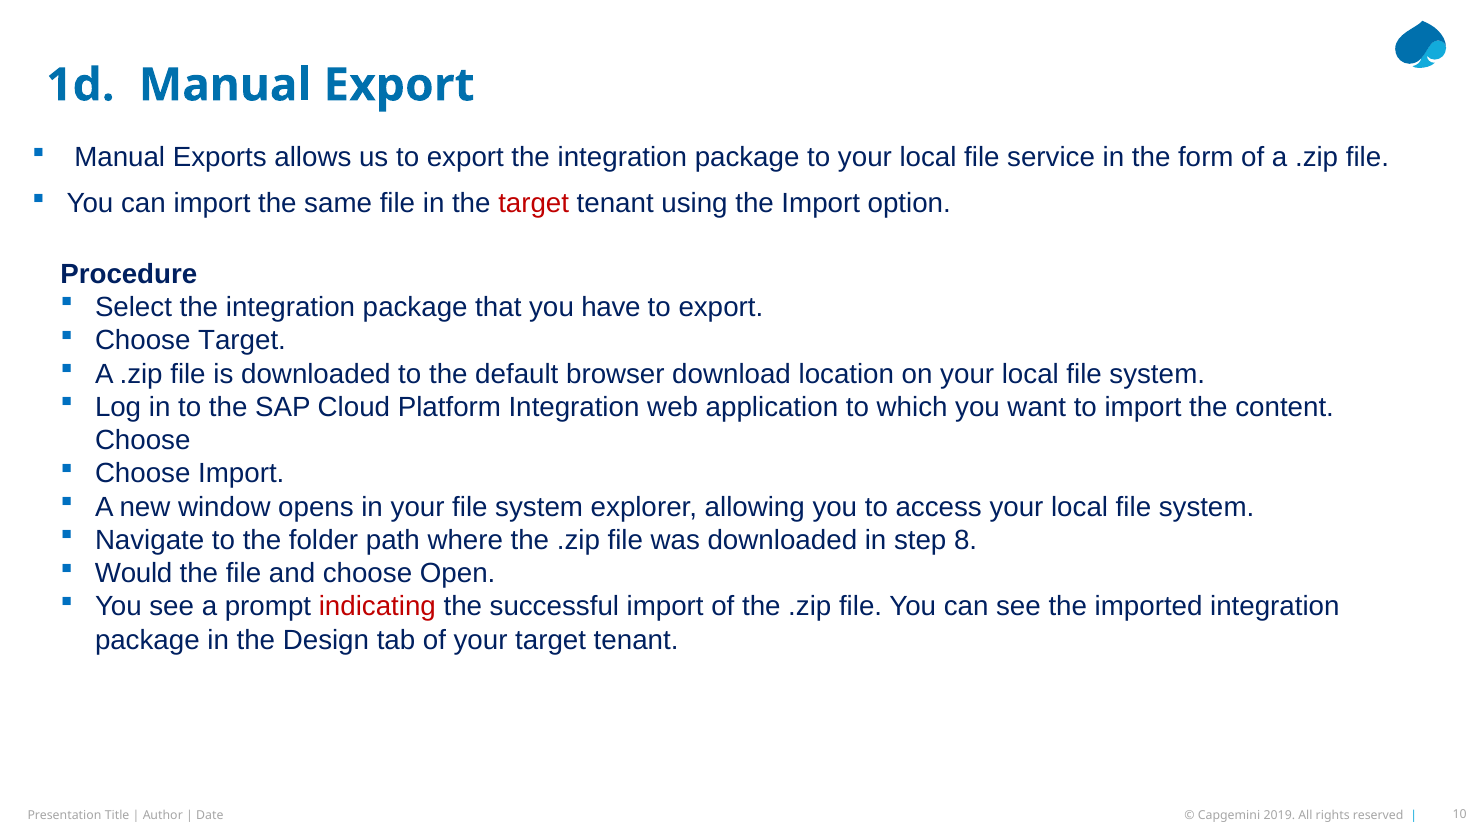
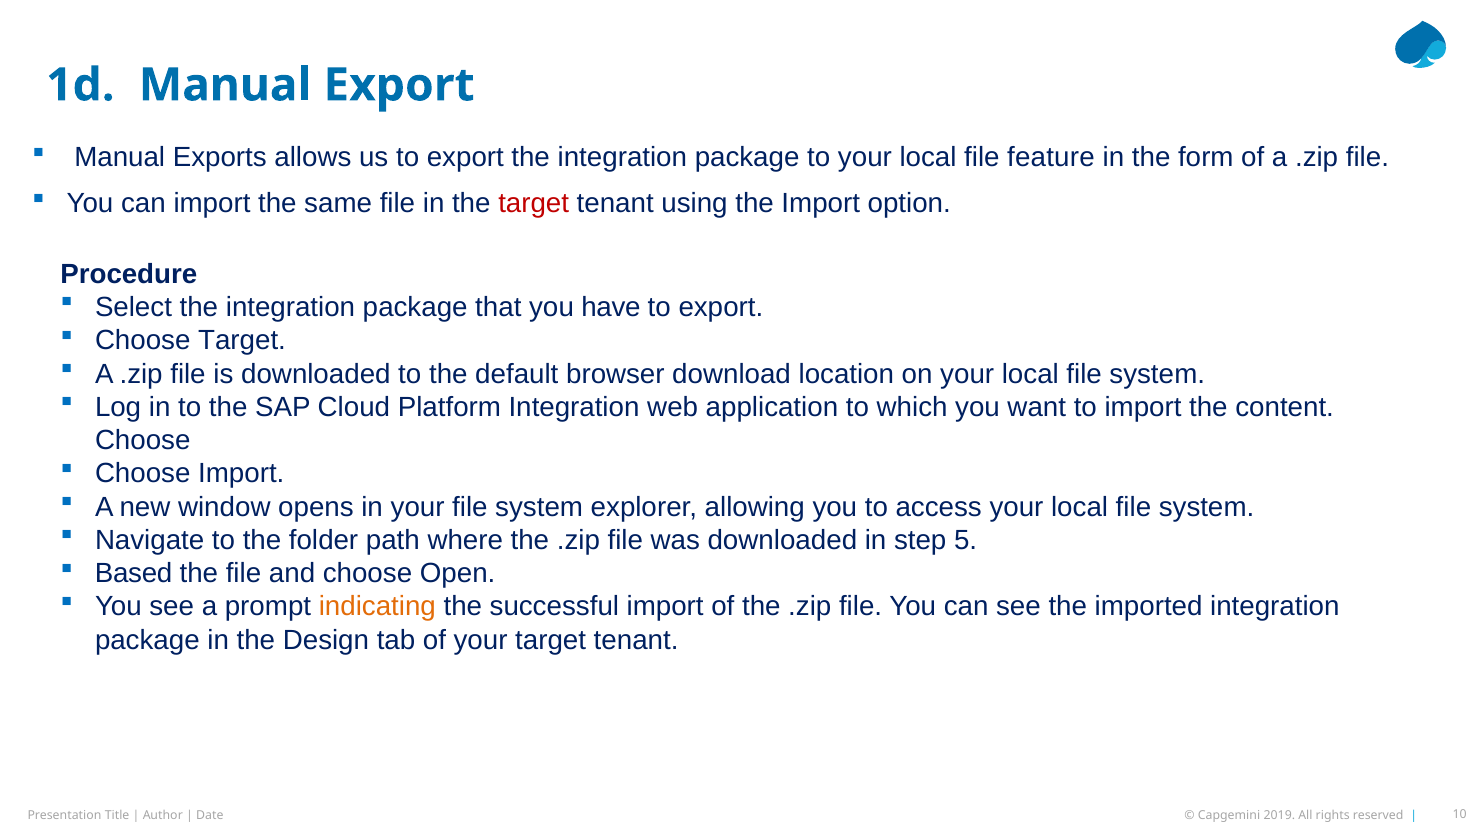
service: service -> feature
8: 8 -> 5
Would: Would -> Based
indicating colour: red -> orange
